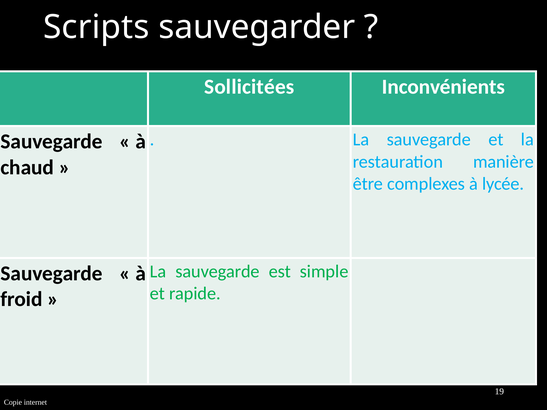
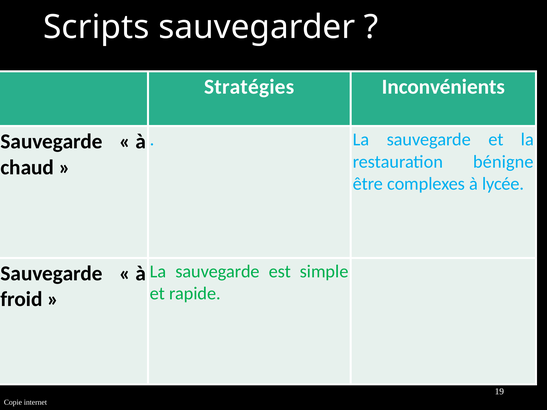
Sollicitées: Sollicitées -> Stratégies
manière: manière -> bénigne
